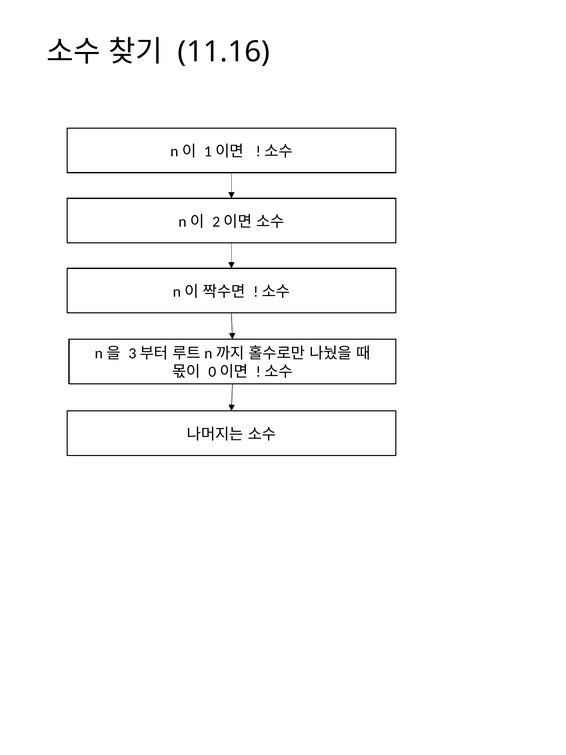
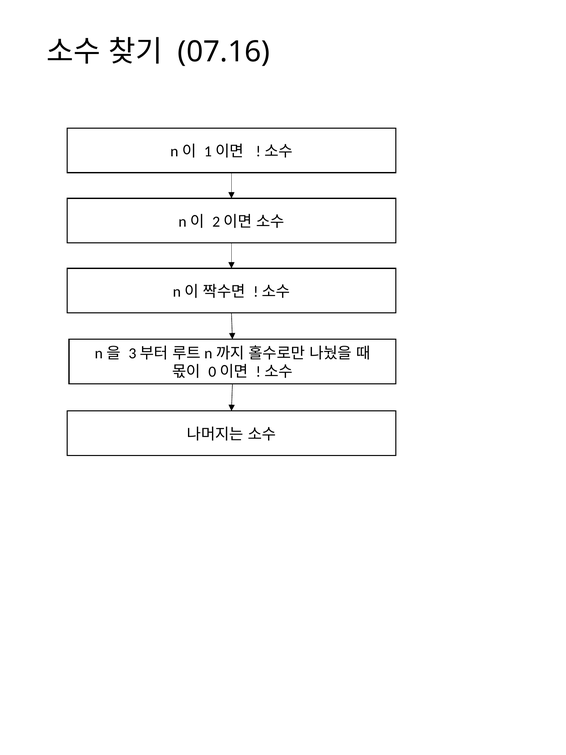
11.16: 11.16 -> 07.16
